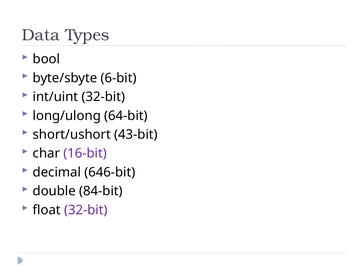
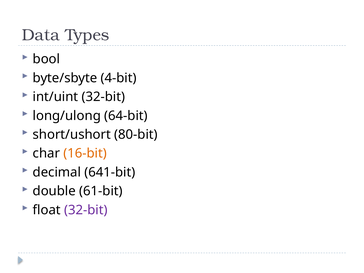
6-bit: 6-bit -> 4-bit
43-bit: 43-bit -> 80-bit
16-bit colour: purple -> orange
646-bit: 646-bit -> 641-bit
84-bit: 84-bit -> 61-bit
